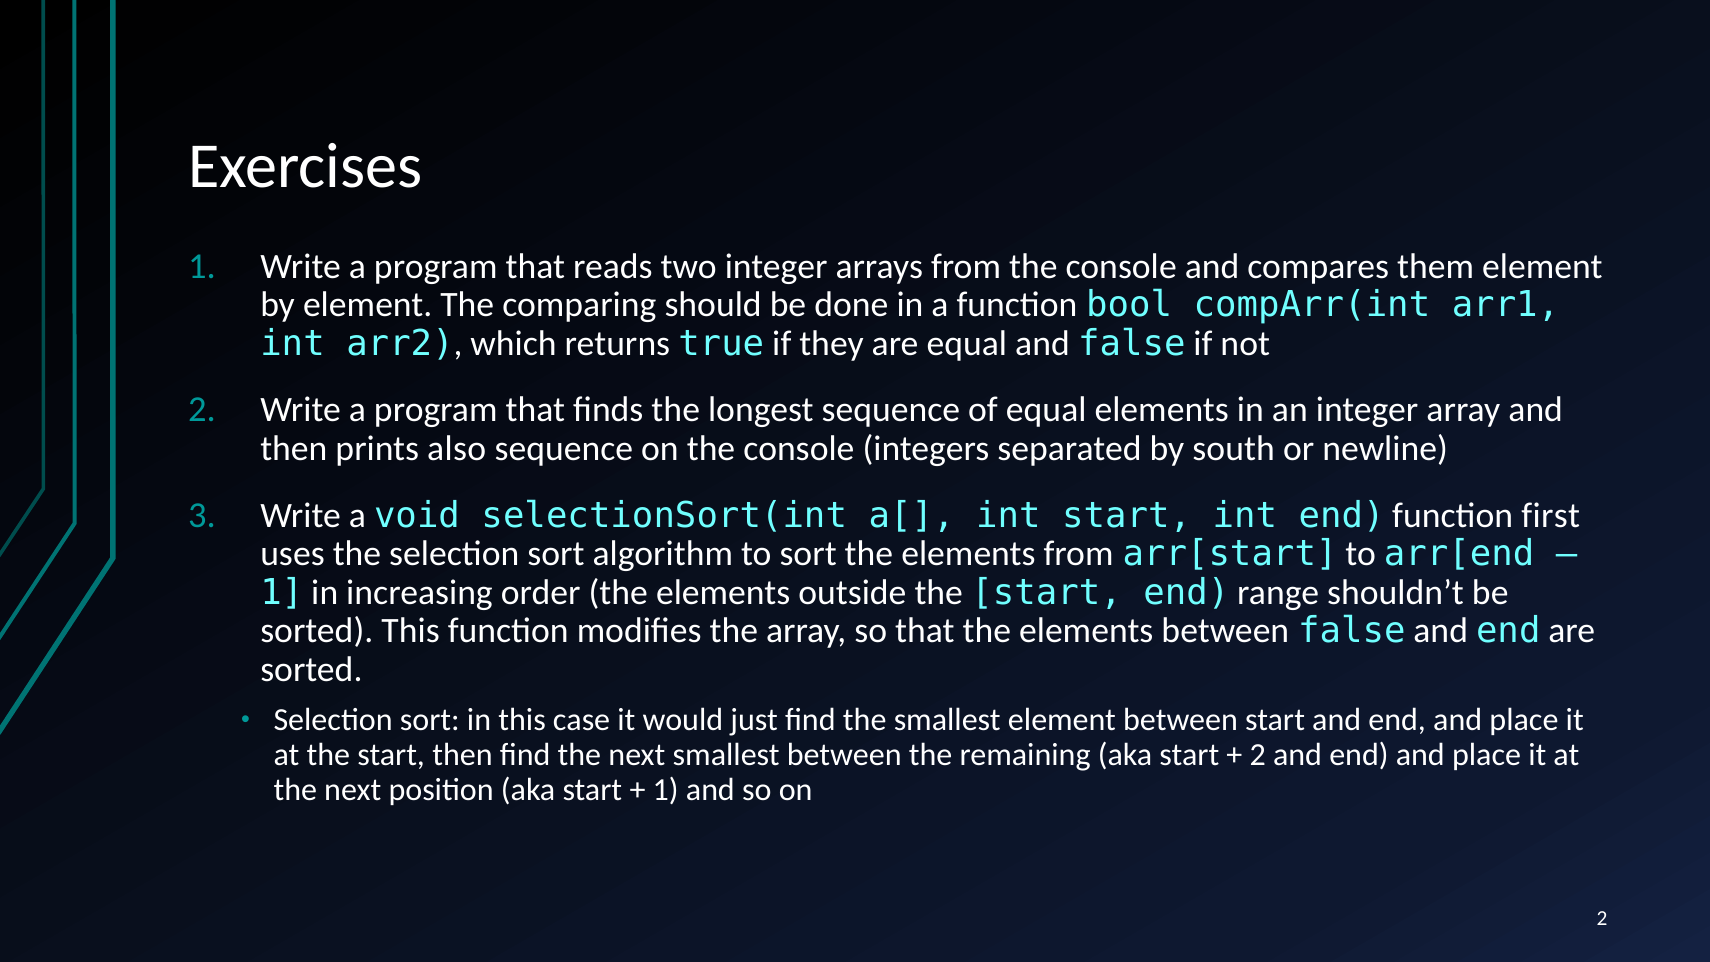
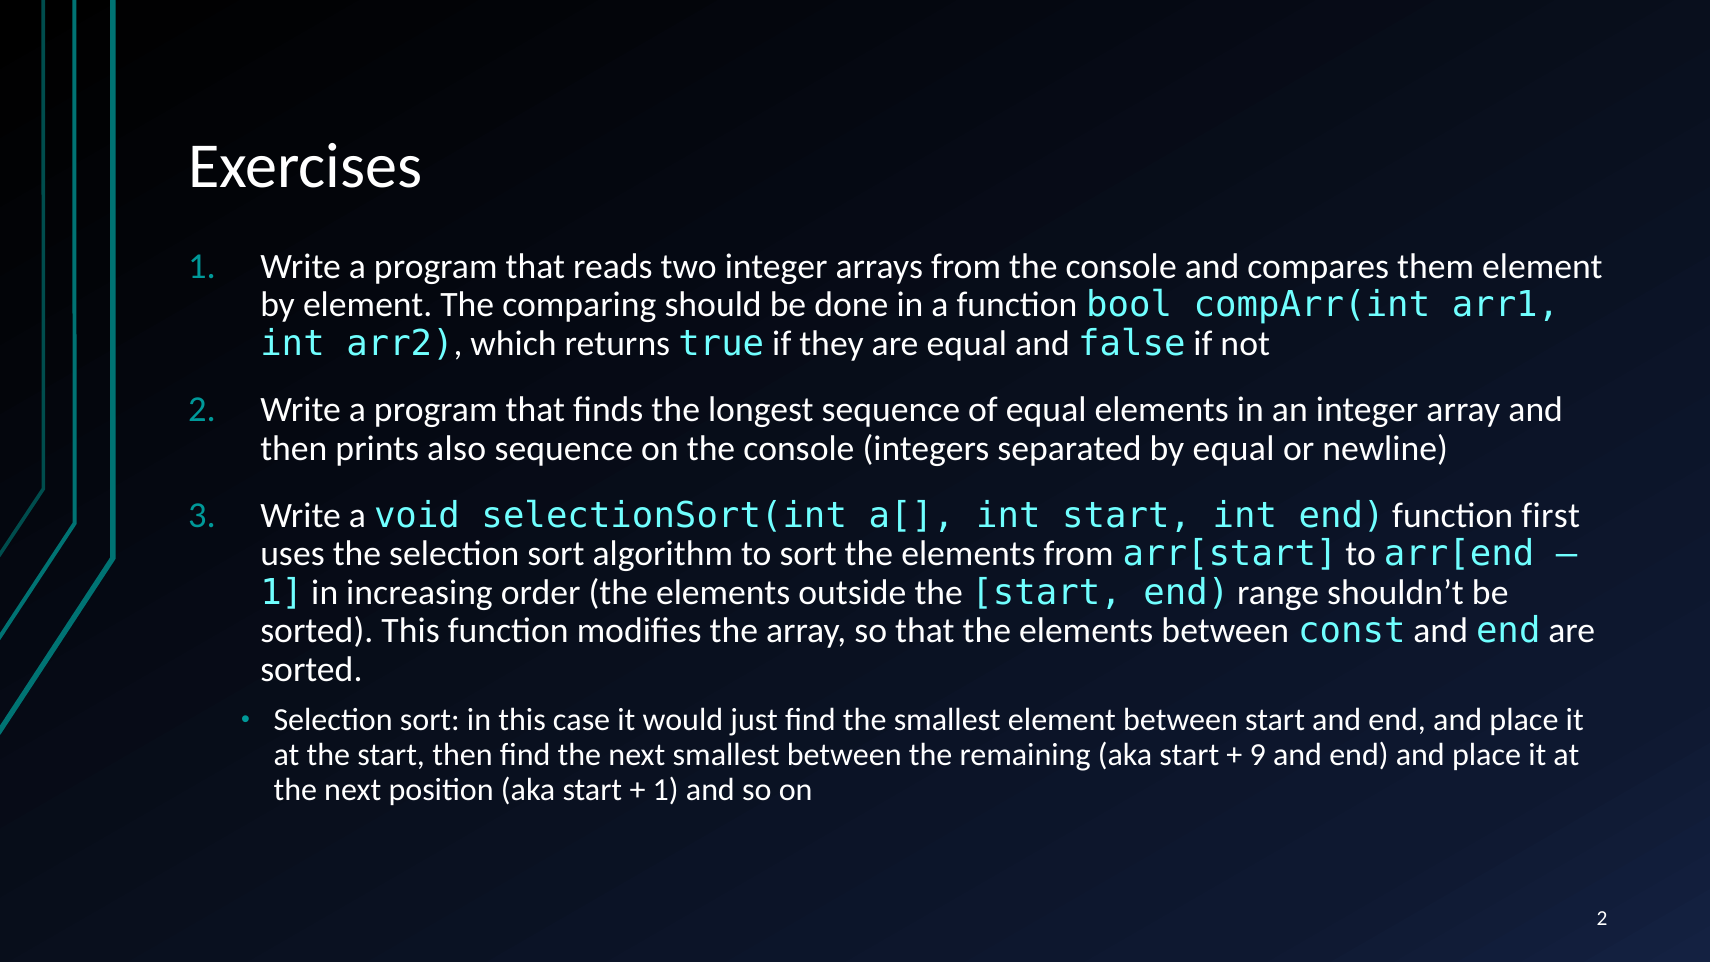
by south: south -> equal
between false: false -> const
2 at (1258, 755): 2 -> 9
